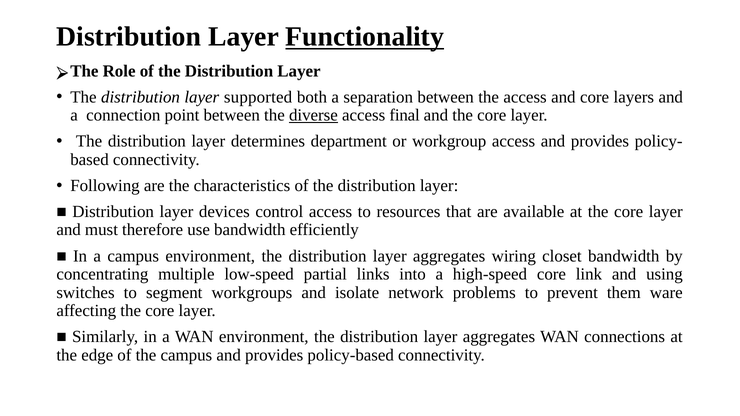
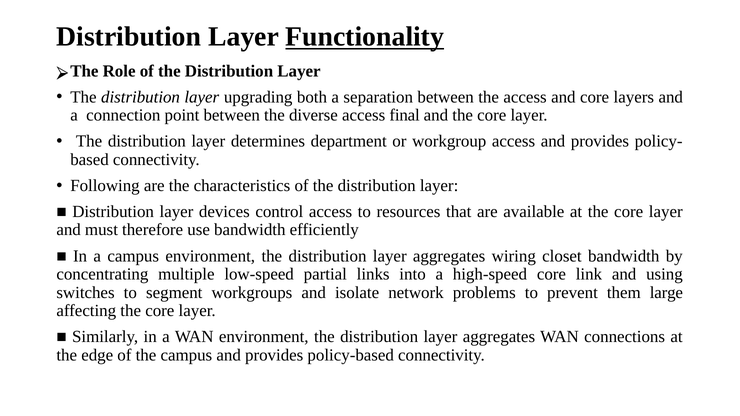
supported: supported -> upgrading
diverse underline: present -> none
ware: ware -> large
